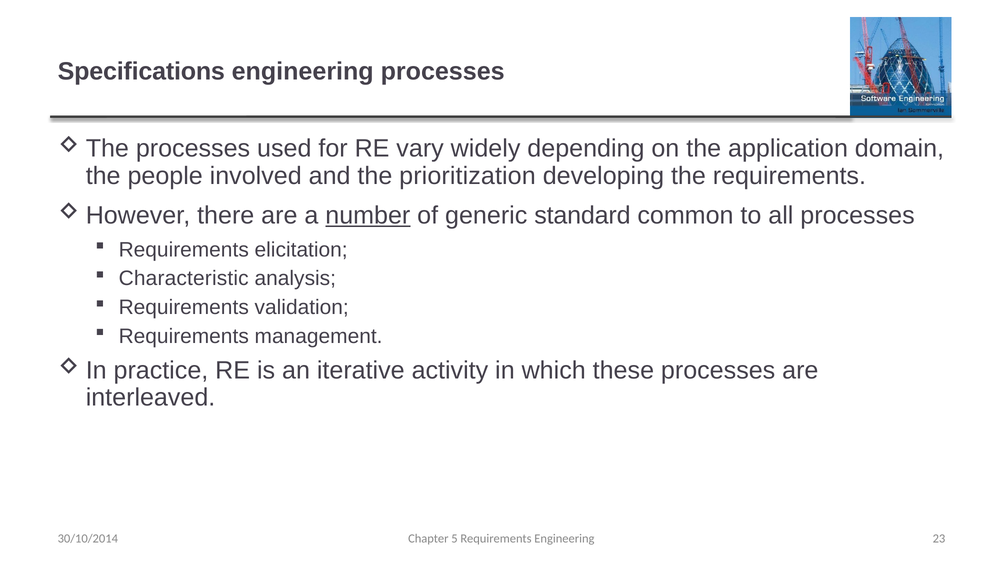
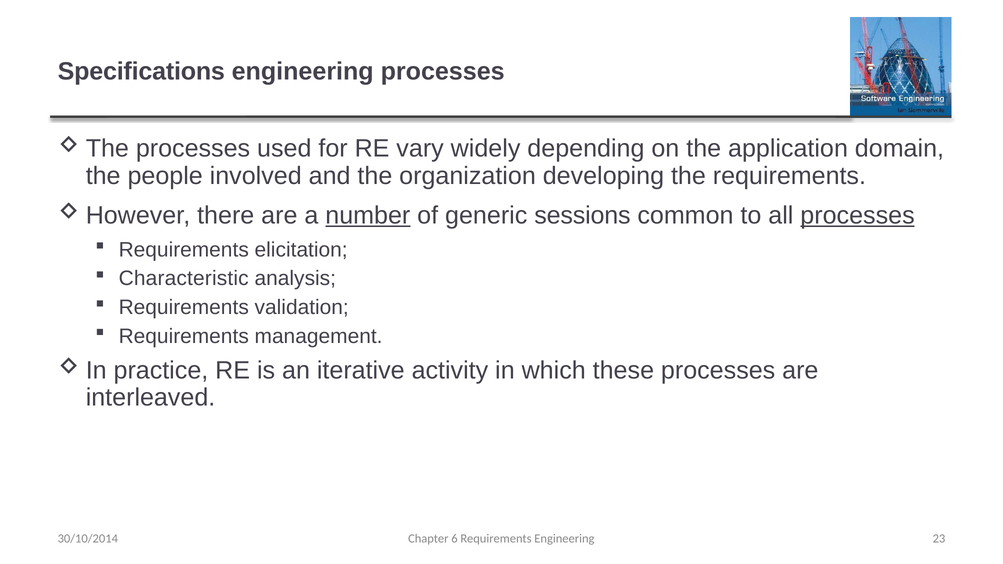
prioritization: prioritization -> organization
standard: standard -> sessions
processes at (858, 215) underline: none -> present
5: 5 -> 6
